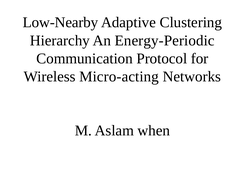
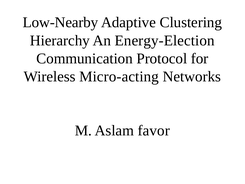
Energy-Periodic: Energy-Periodic -> Energy-Election
when: when -> favor
